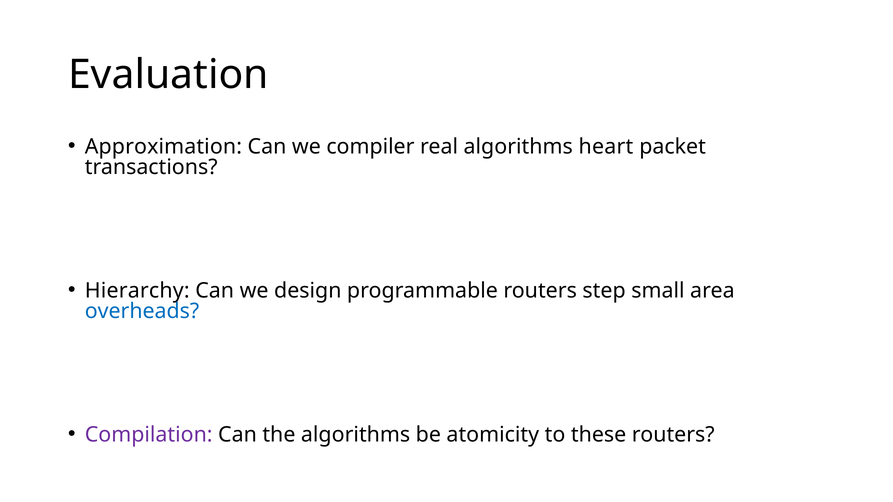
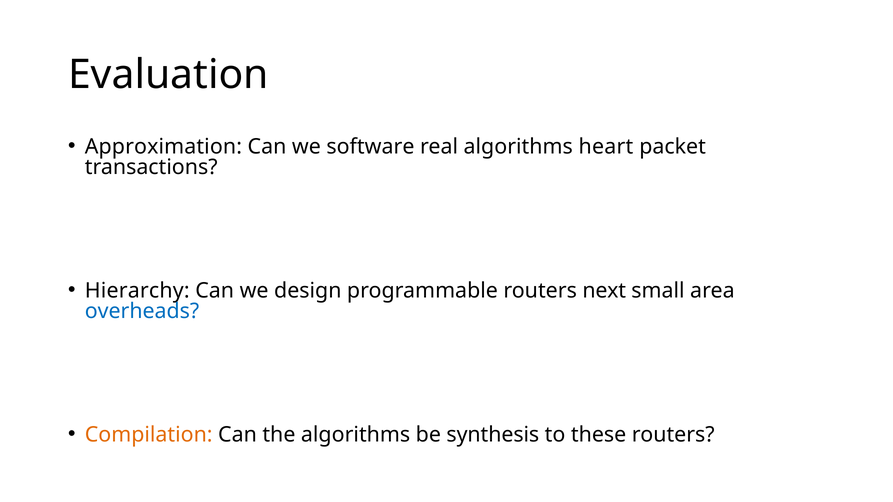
compiler: compiler -> software
step: step -> next
Compilation colour: purple -> orange
atomicity: atomicity -> synthesis
